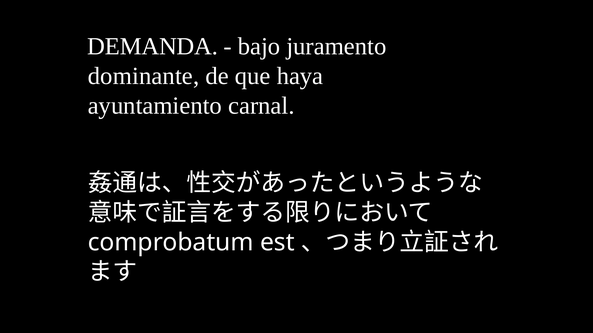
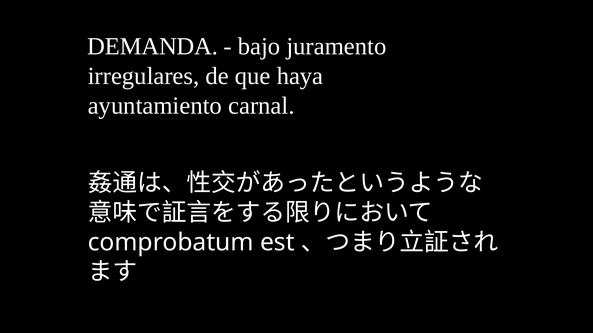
dominante: dominante -> irregulares
